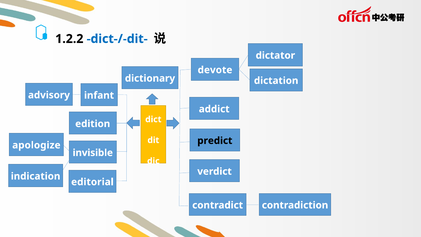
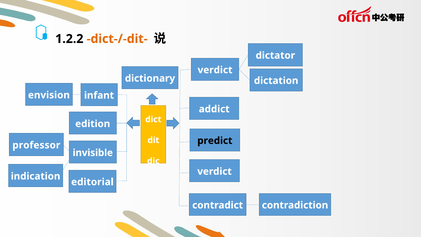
dict-/-dit- colour: blue -> orange
devote at (215, 70): devote -> verdict
advisory: advisory -> envision
apologize: apologize -> professor
